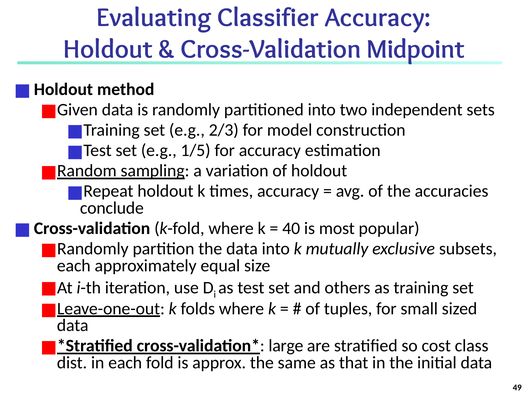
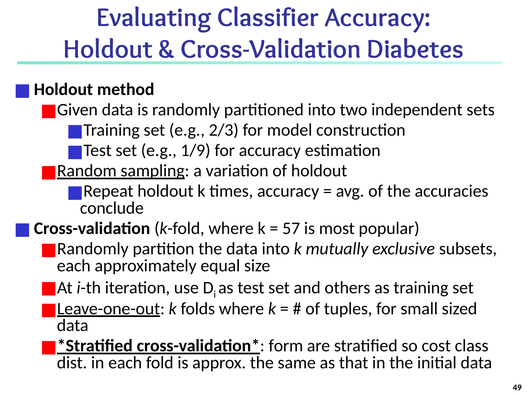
Midpoint: Midpoint -> Diabetes
1/5: 1/5 -> 1/9
40: 40 -> 57
large: large -> form
